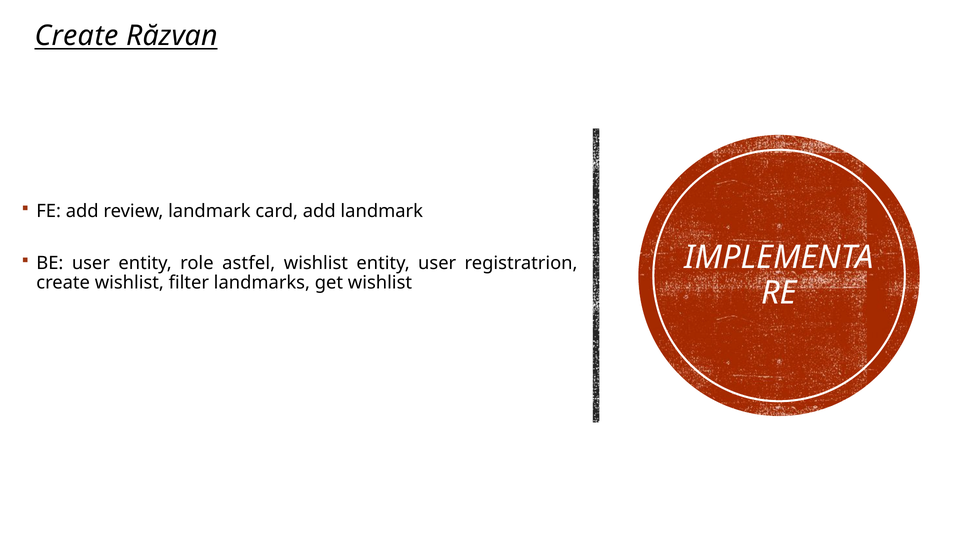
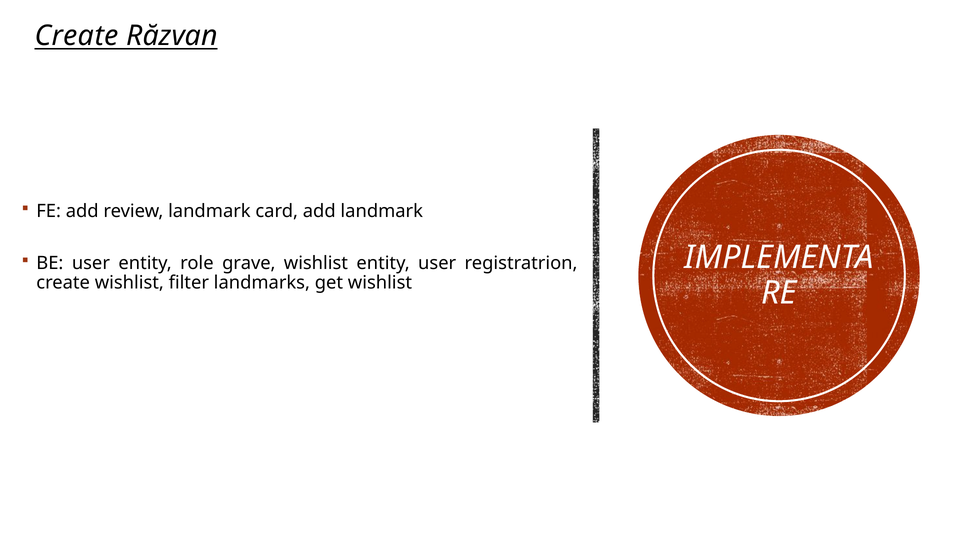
astfel: astfel -> grave
